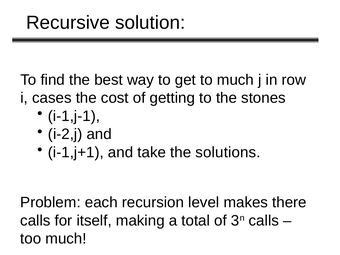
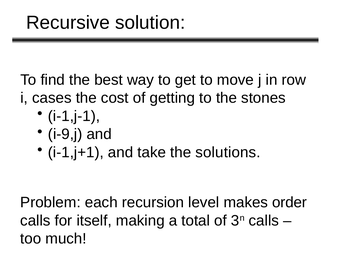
to much: much -> move
i-2,j: i-2,j -> i-9,j
there: there -> order
